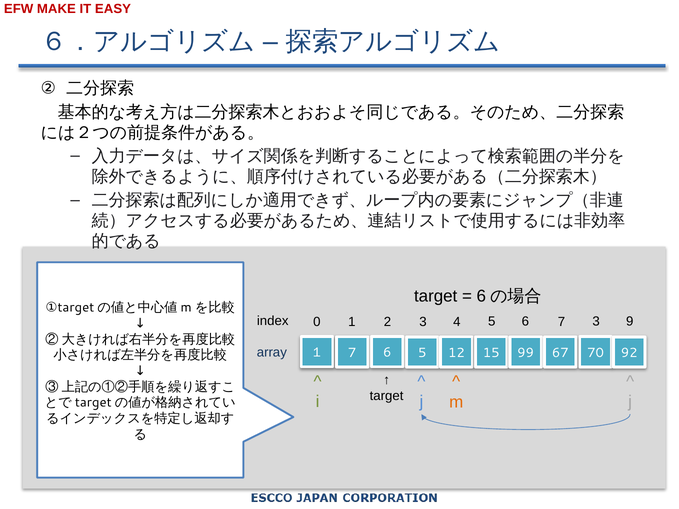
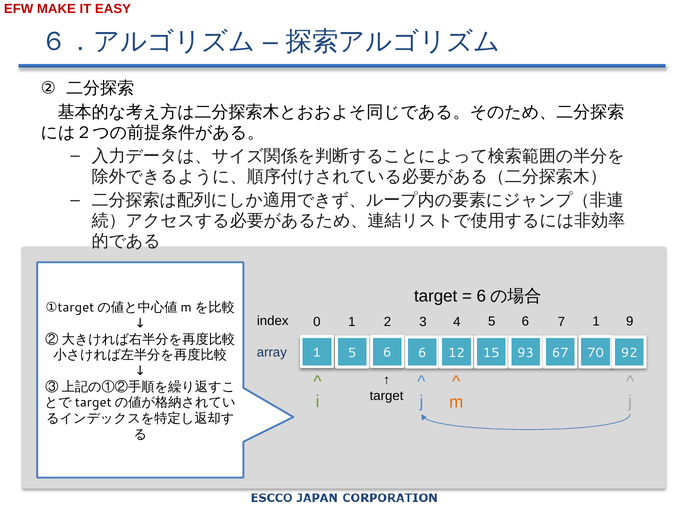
7 3: 3 -> 1
１ 7: 7 -> 5
6 5: 5 -> 6
99: 99 -> 93
